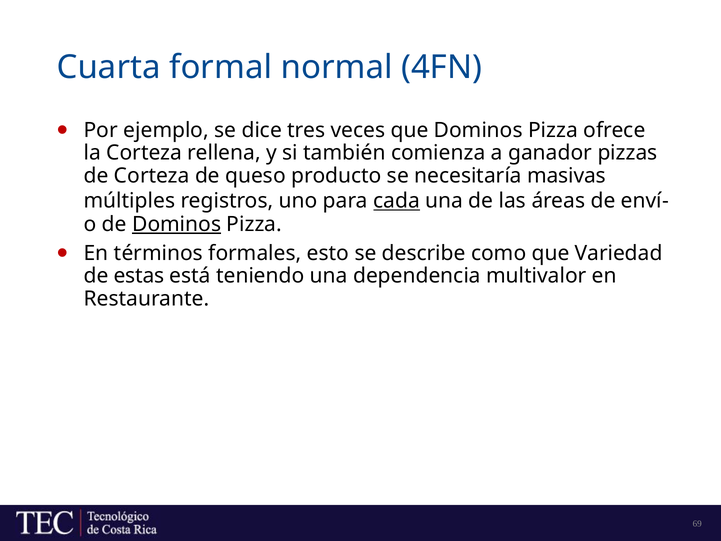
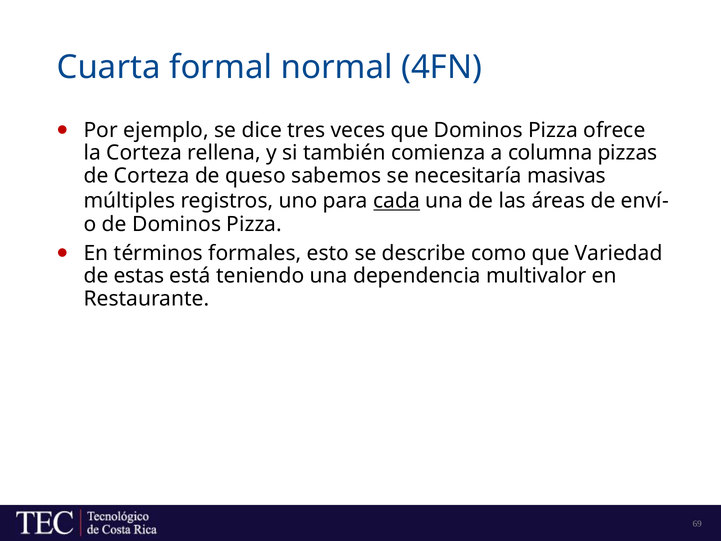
ganador: ganador -> columna
producto: producto -> sabemos
Dominos at (177, 224) underline: present -> none
